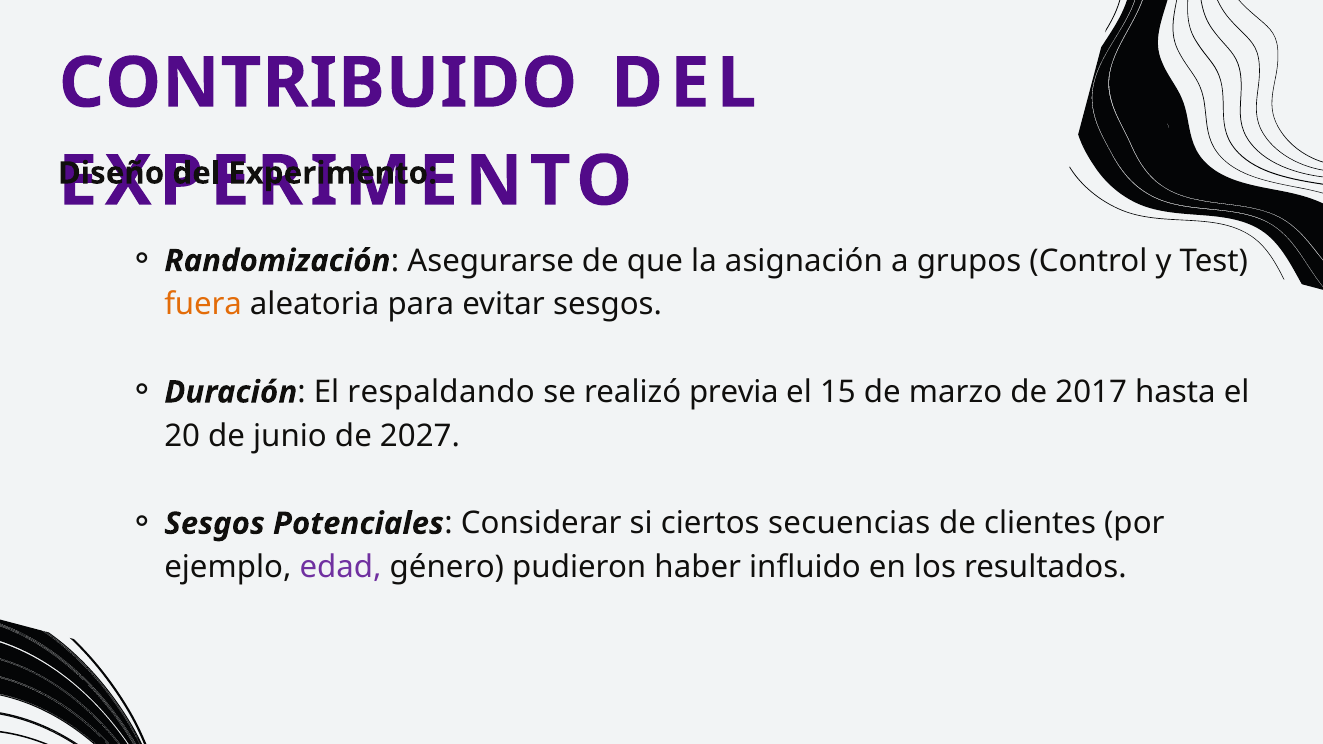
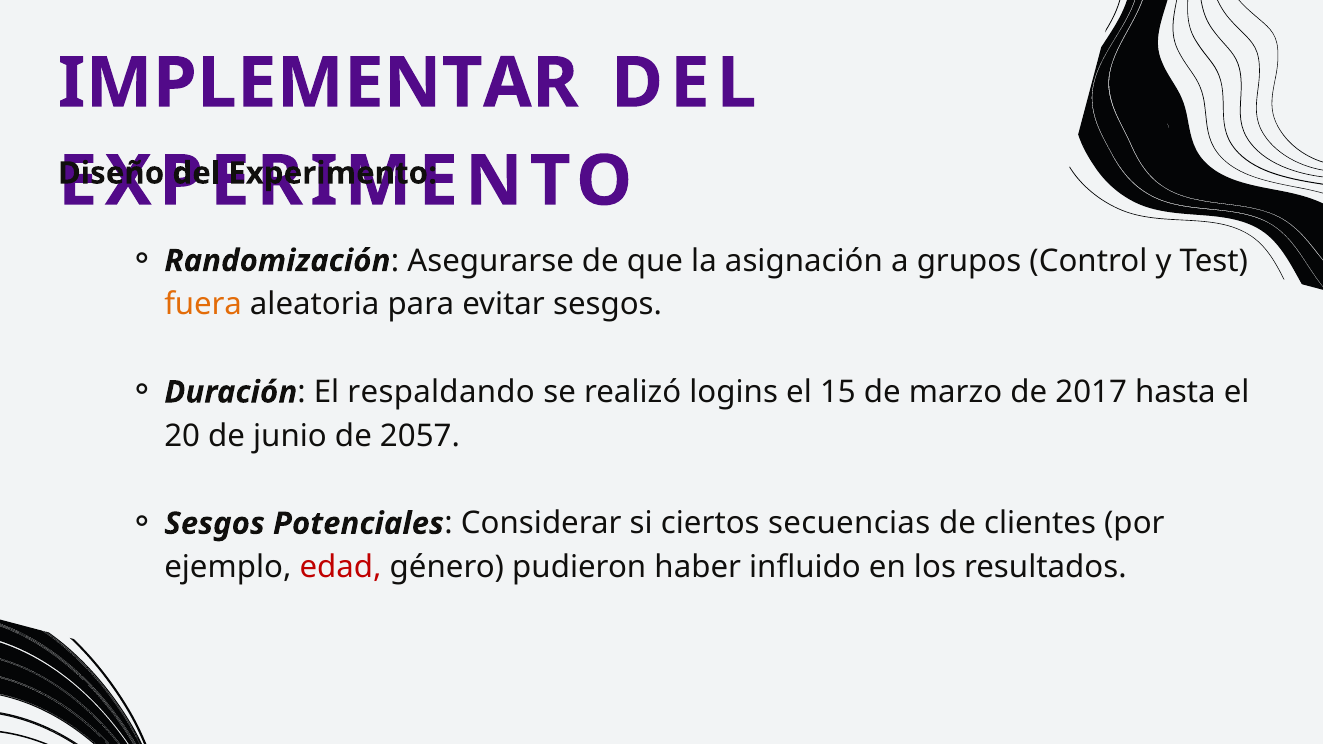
CONTRIBUIDO: CONTRIBUIDO -> IMPLEMENTAR
previa: previa -> logins
2027: 2027 -> 2057
edad colour: purple -> red
